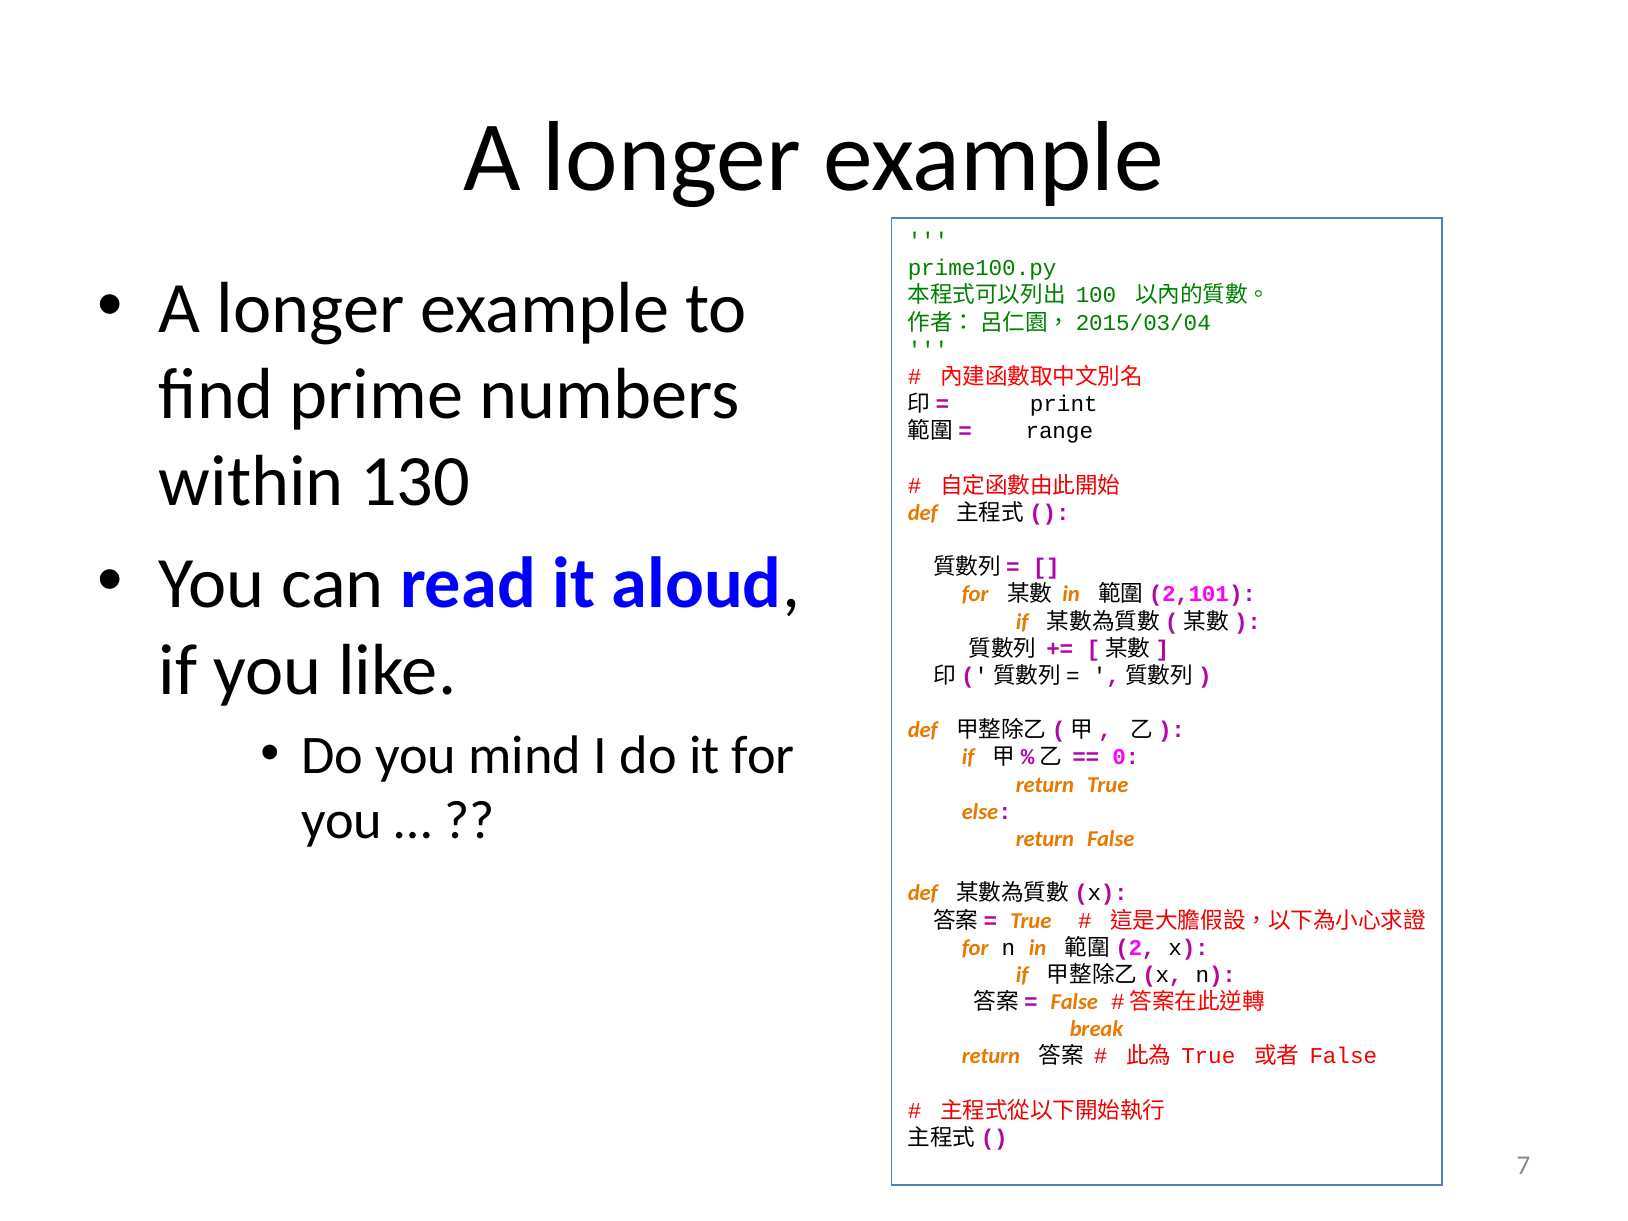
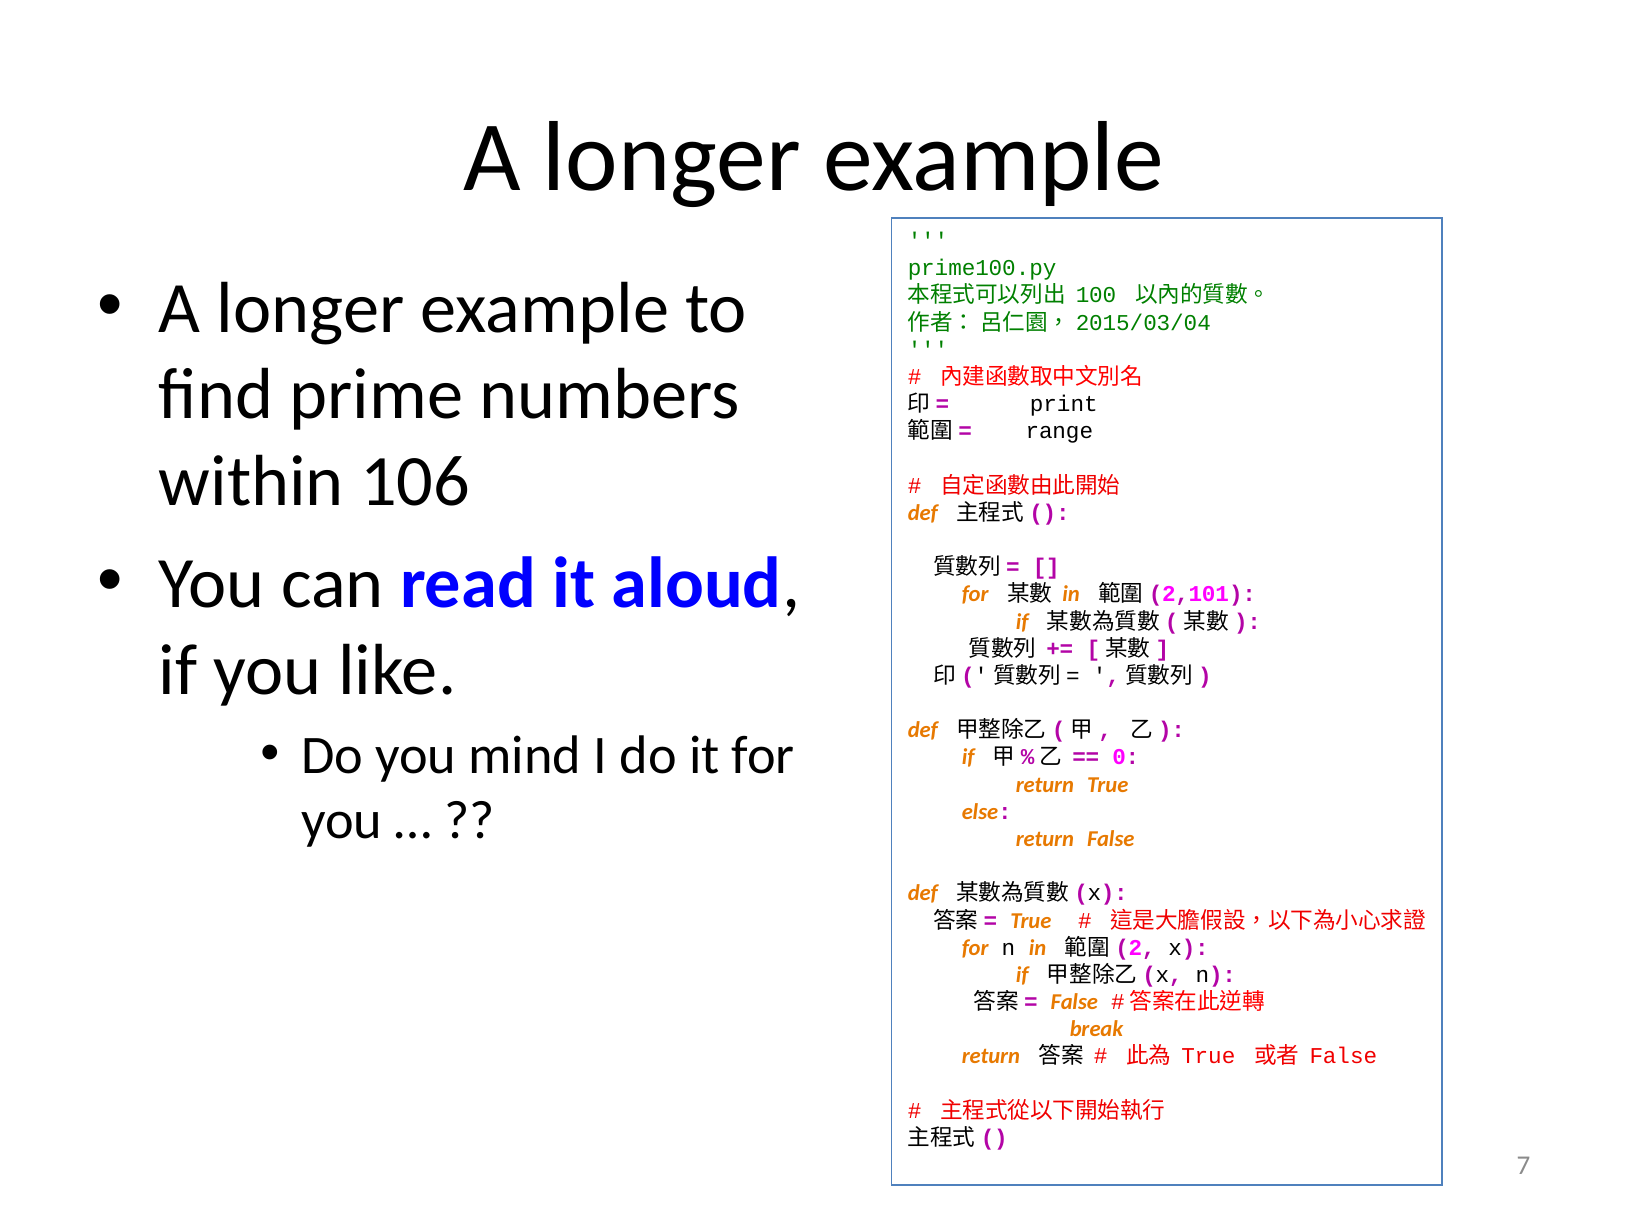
130: 130 -> 106
